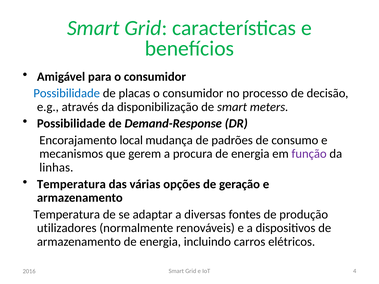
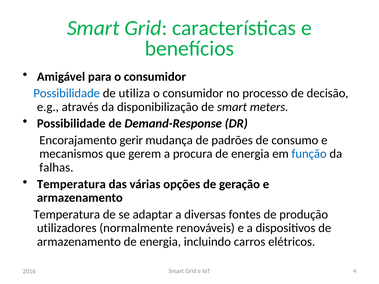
placas: placas -> utiliza
local: local -> gerir
função colour: purple -> blue
linhas: linhas -> falhas
